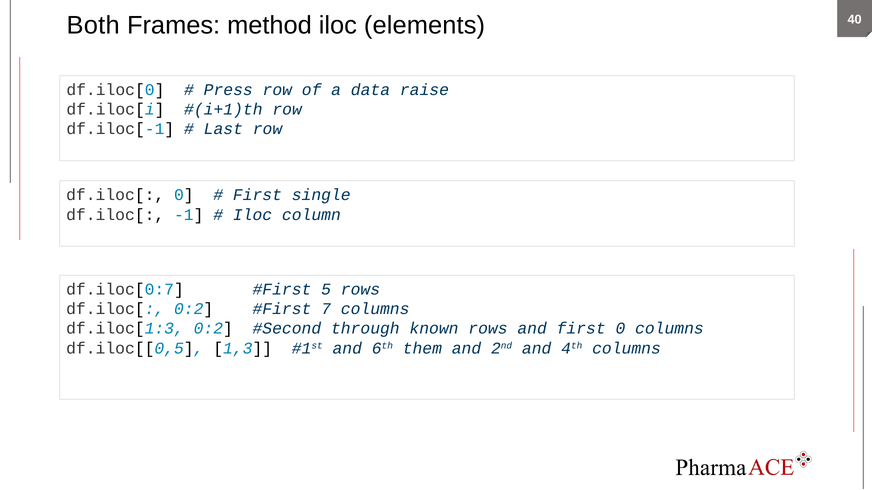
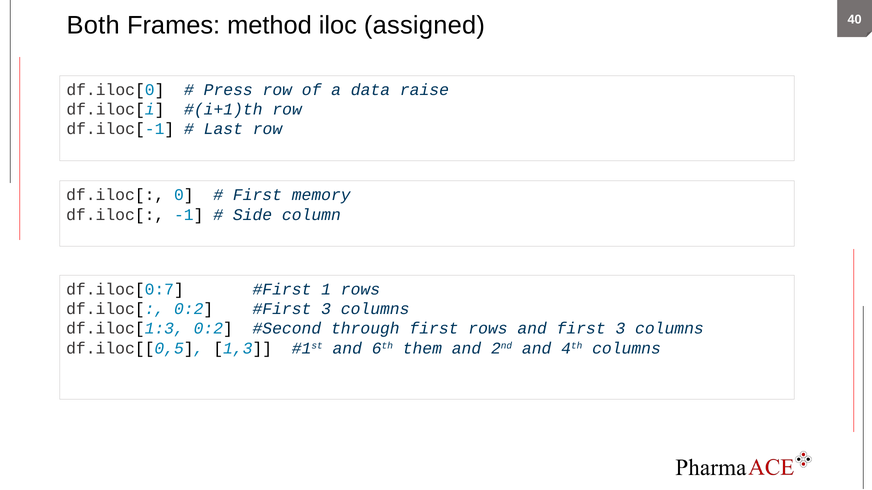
elements: elements -> assigned
single: single -> memory
Iloc at (253, 215): Iloc -> Side
5: 5 -> 1
7 at (326, 309): 7 -> 3
through known: known -> first
first 0: 0 -> 3
